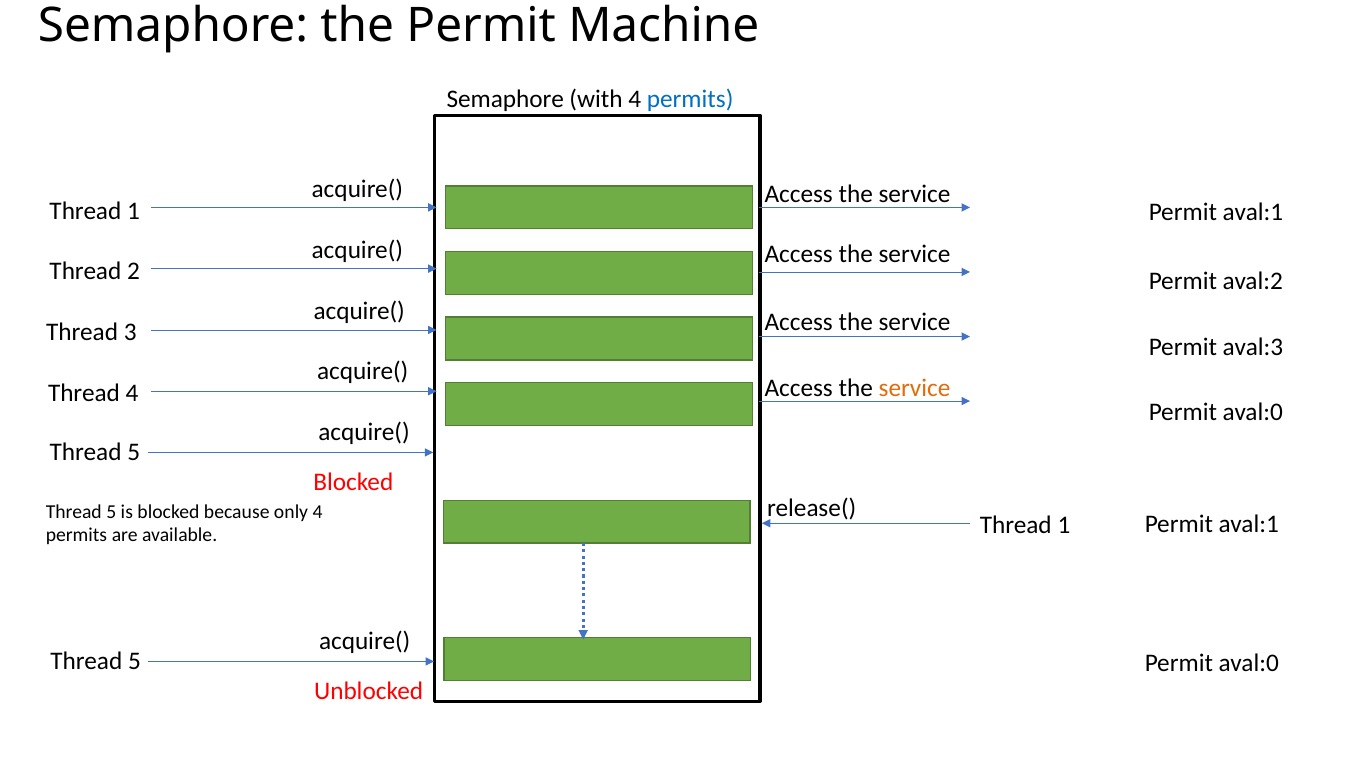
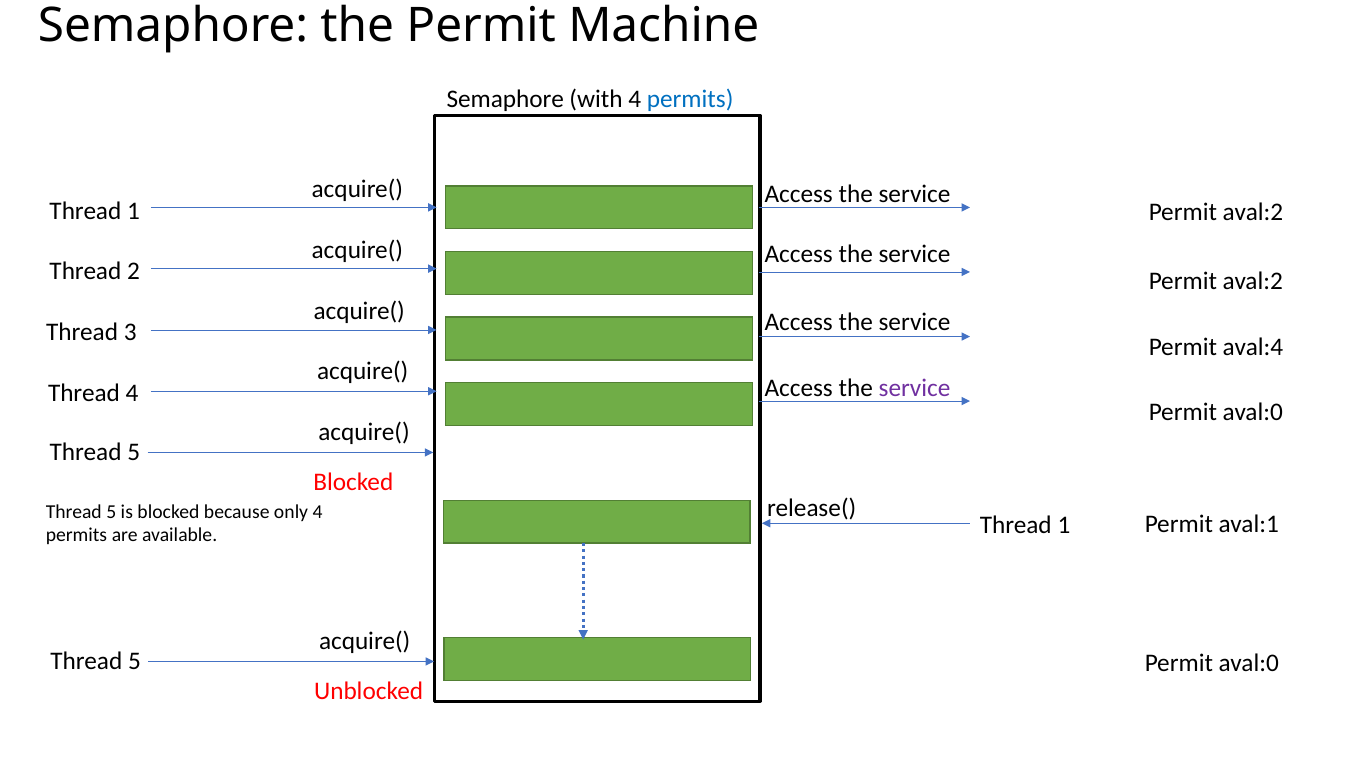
aval:1 at (1253, 212): aval:1 -> aval:2
aval:3: aval:3 -> aval:4
service at (915, 388) colour: orange -> purple
